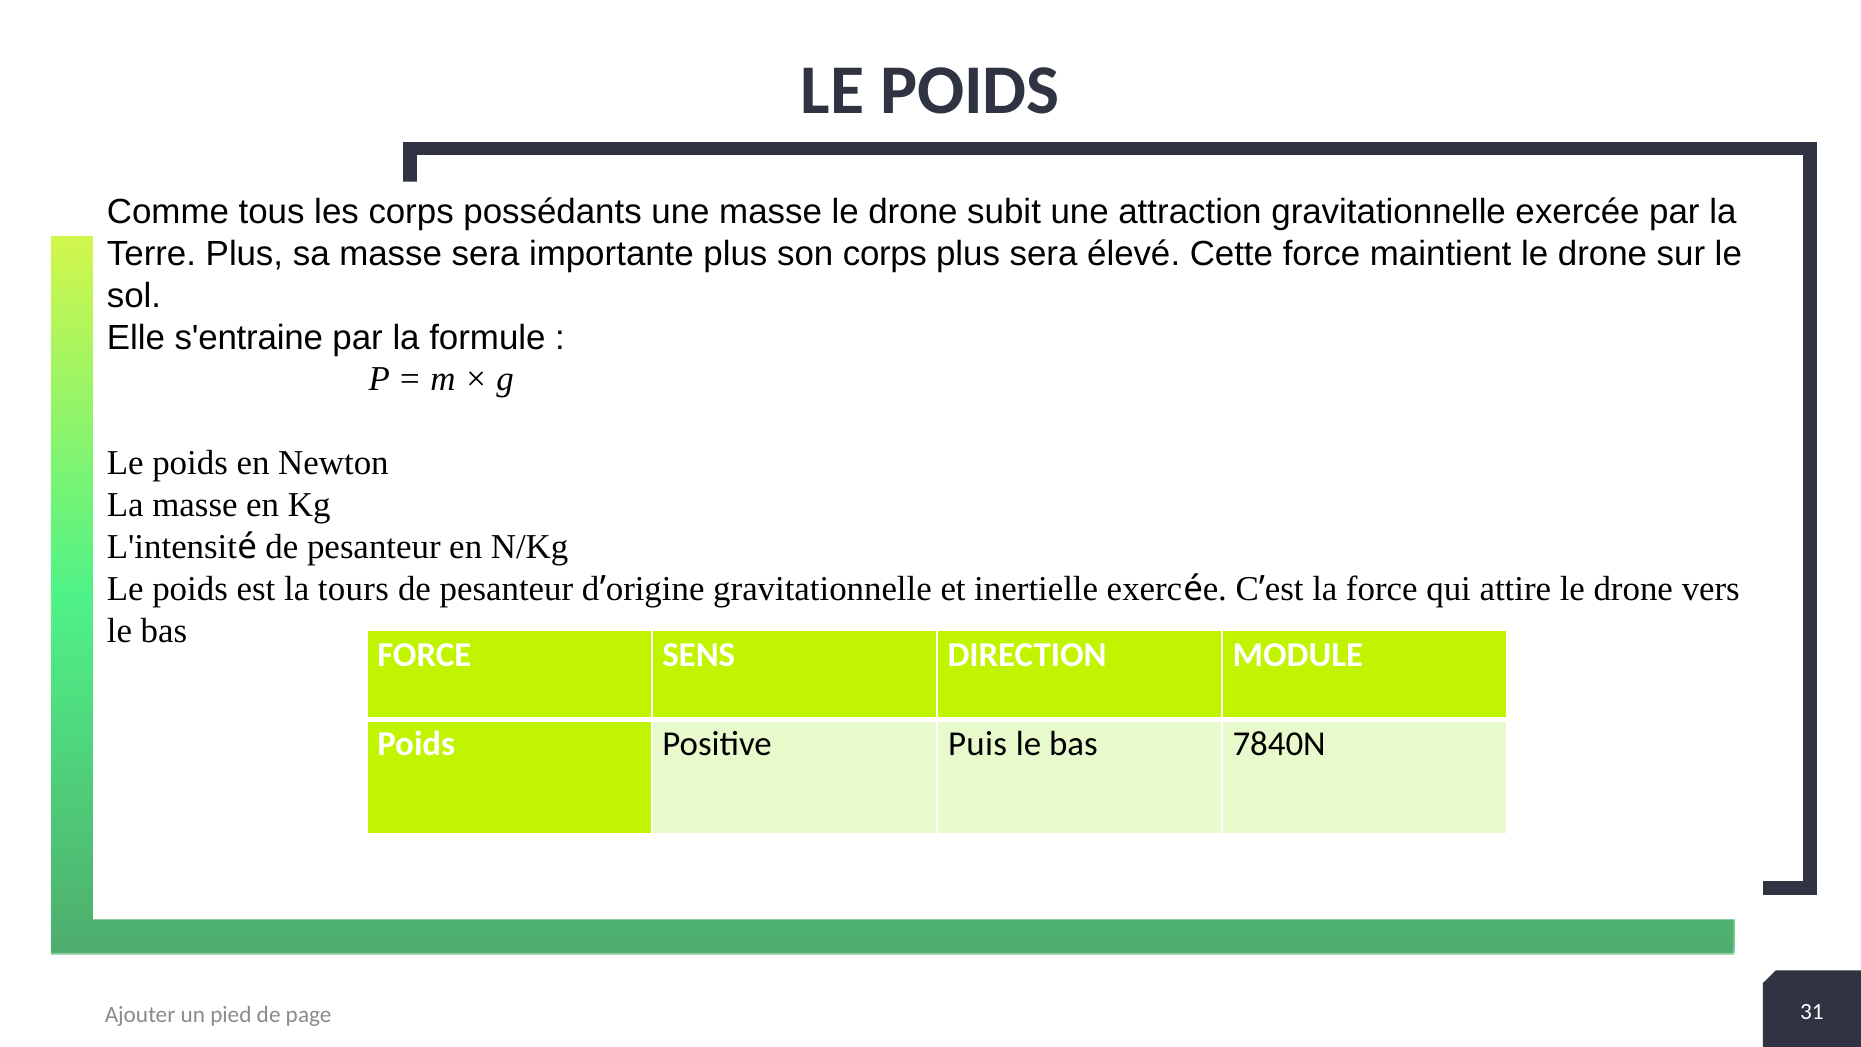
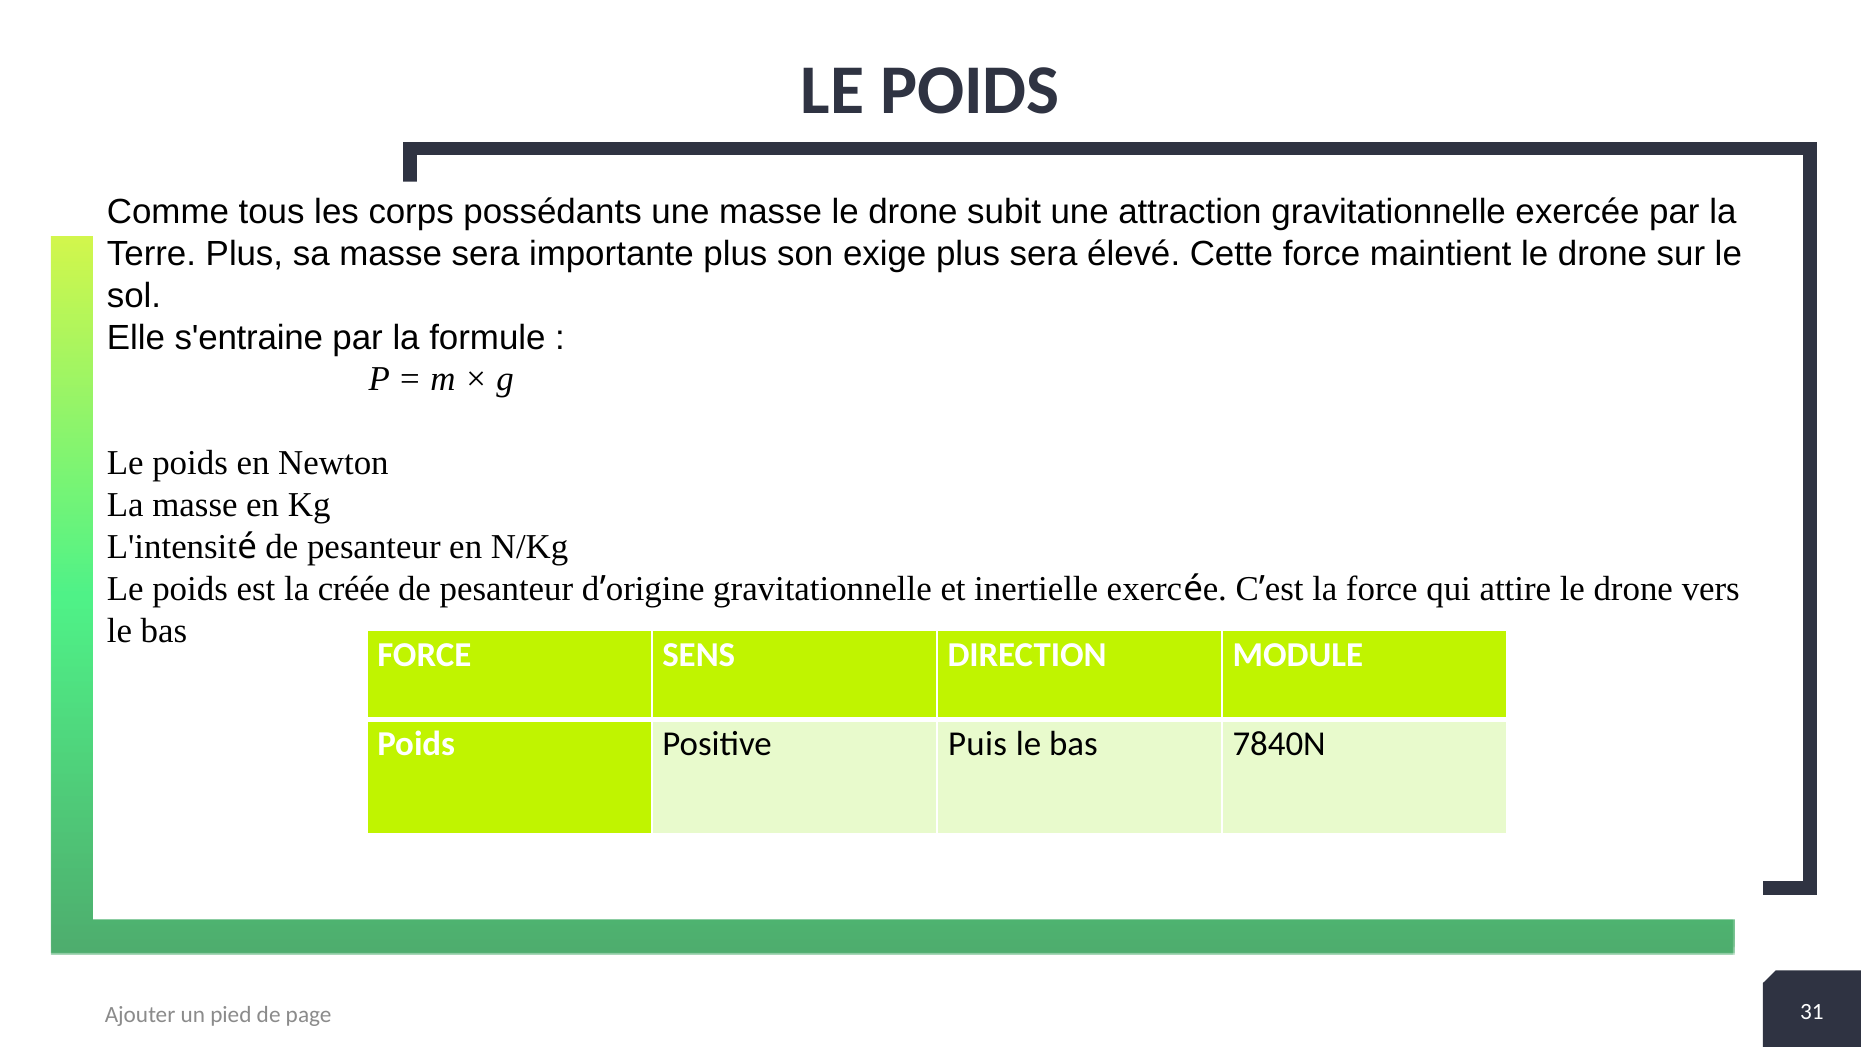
son corps: corps -> exige
tours: tours -> créée
